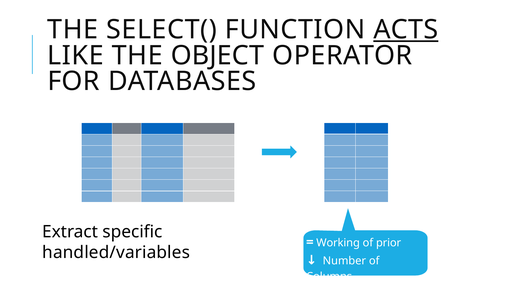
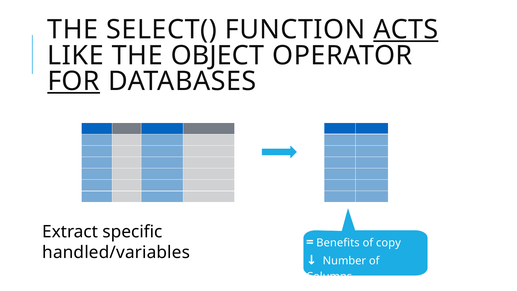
FOR underline: none -> present
Working: Working -> Benefits
prior: prior -> copy
